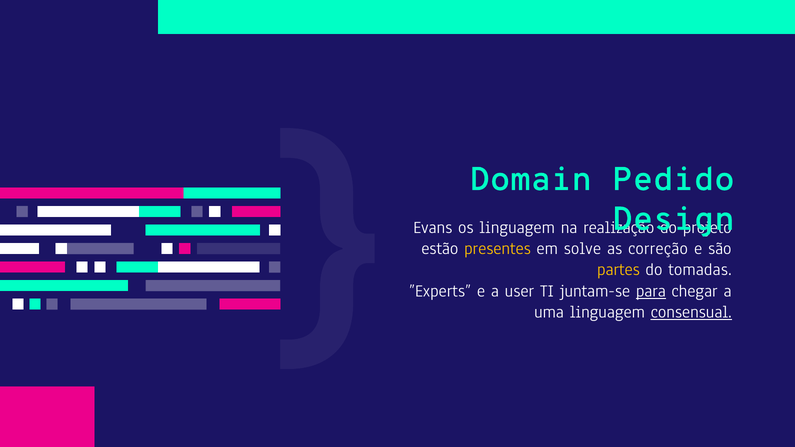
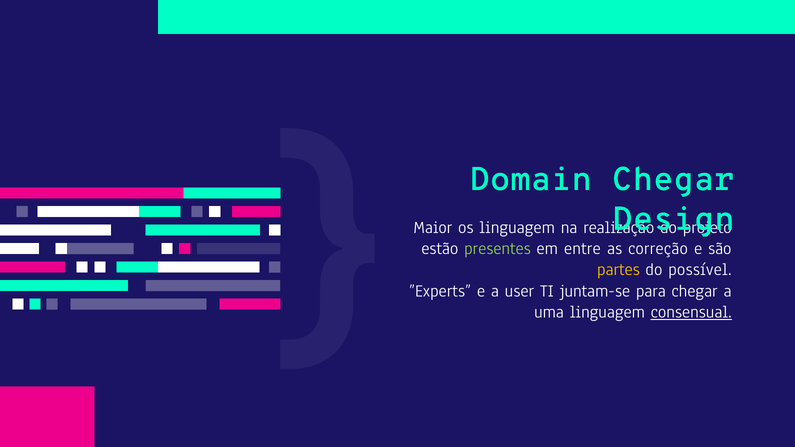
Domain Pedido: Pedido -> Chegar
Evans: Evans -> Maior
presentes colour: yellow -> light green
solve: solve -> entre
tomadas: tomadas -> possível
para underline: present -> none
